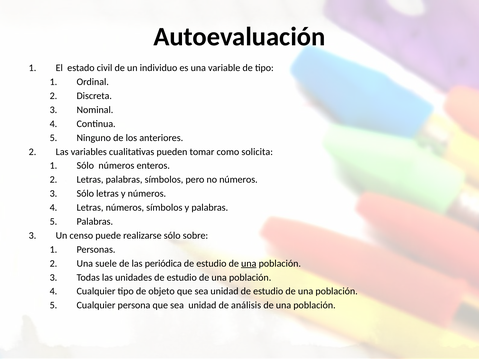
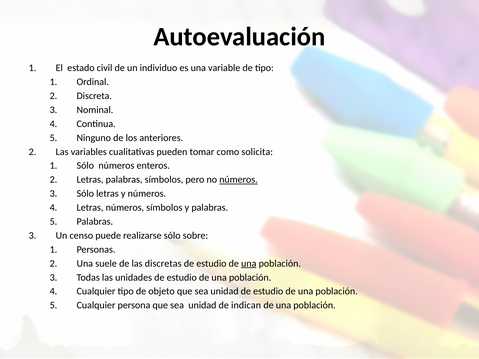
números at (238, 180) underline: none -> present
periódica: periódica -> discretas
análisis: análisis -> indican
